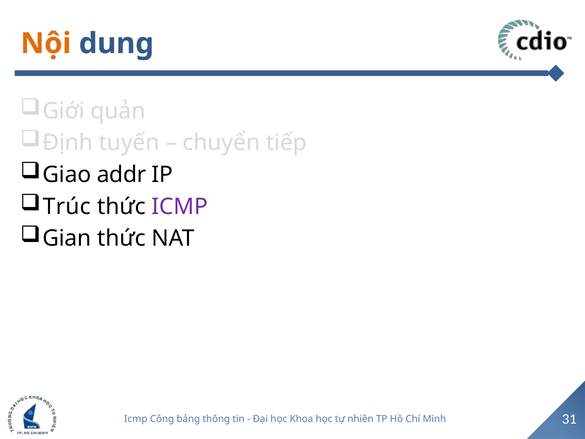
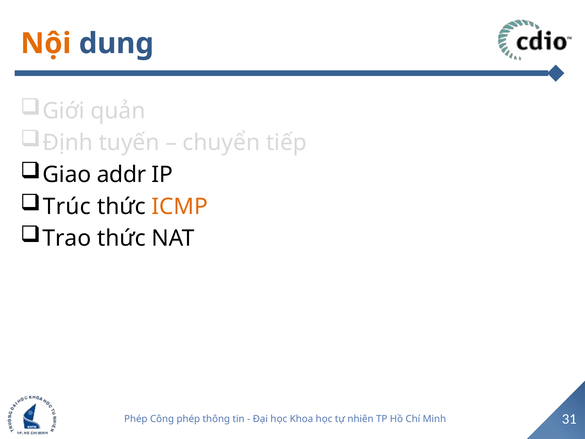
ICMP at (180, 206) colour: purple -> orange
Gian: Gian -> Trao
Icmp at (136, 419): Icmp -> Phép
Công bảng: bảng -> phép
